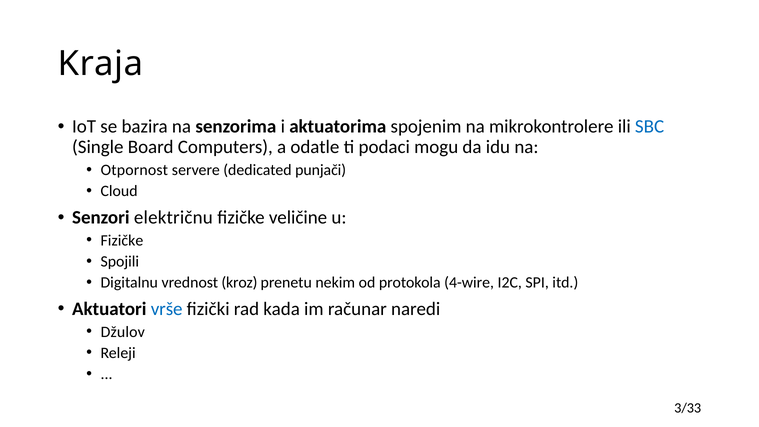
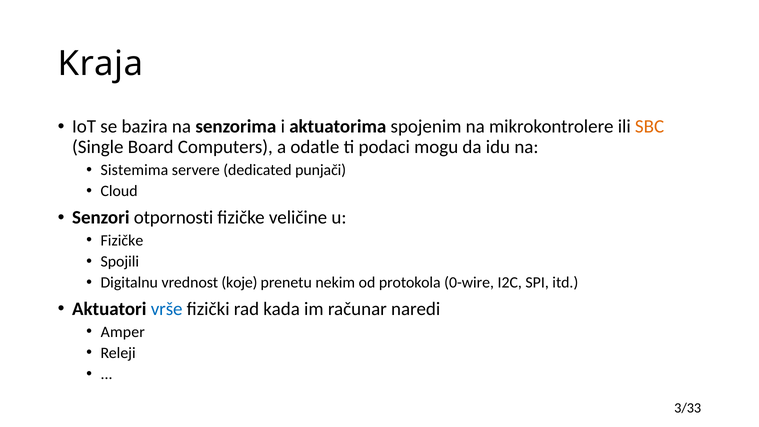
SBC colour: blue -> orange
Otpornost: Otpornost -> Sistemima
električnu: električnu -> otpornosti
kroz: kroz -> koje
4-wire: 4-wire -> 0-wire
Džulov: Džulov -> Amper
